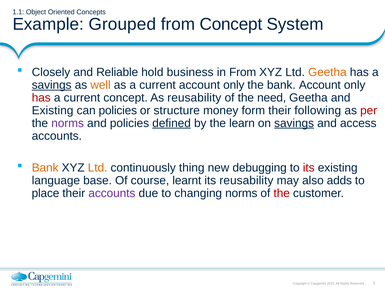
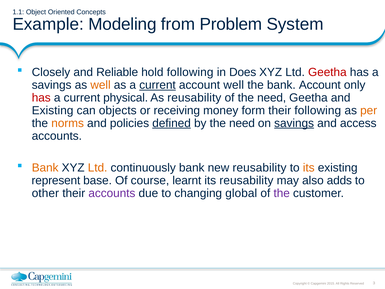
Grouped: Grouped -> Modeling
from Concept: Concept -> Problem
hold business: business -> following
in From: From -> Does
Geetha at (327, 72) colour: orange -> red
savings at (52, 85) underline: present -> none
current at (157, 85) underline: none -> present
only at (234, 85): only -> well
current concept: concept -> physical
can policies: policies -> objects
structure: structure -> receiving
per colour: red -> orange
norms at (68, 123) colour: purple -> orange
by the learn: learn -> need
continuously thing: thing -> bank
new debugging: debugging -> reusability
its at (309, 168) colour: red -> orange
language: language -> represent
place: place -> other
changing norms: norms -> global
the at (282, 193) colour: red -> purple
